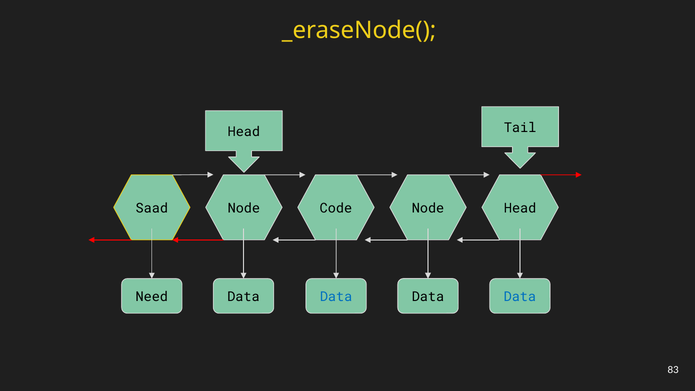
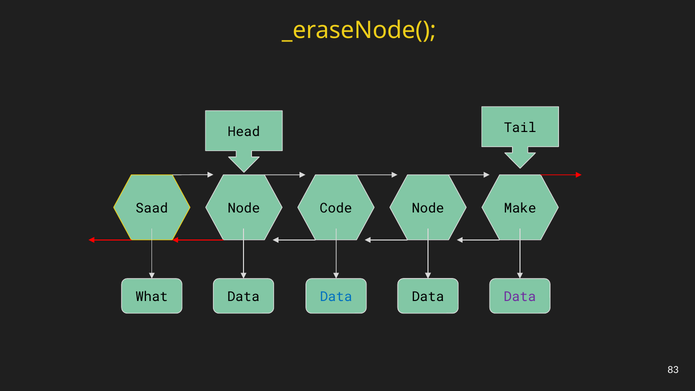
Node Head: Head -> Make
Need: Need -> What
Data at (520, 297) colour: blue -> purple
